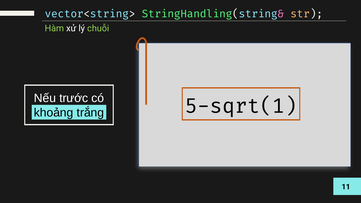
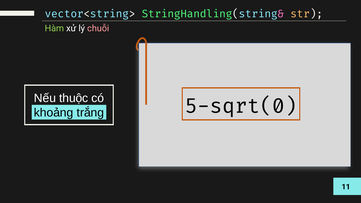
chuỗi colour: light green -> pink
trước: trước -> thuộc
5-sqrt(1: 5-sqrt(1 -> 5-sqrt(0
